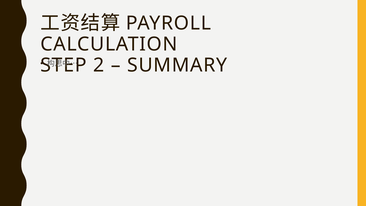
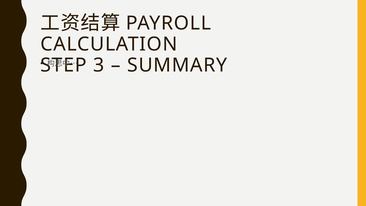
2: 2 -> 3
